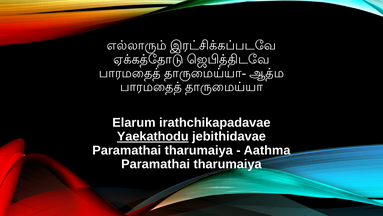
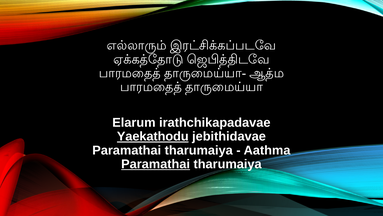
Paramathai at (156, 164) underline: none -> present
